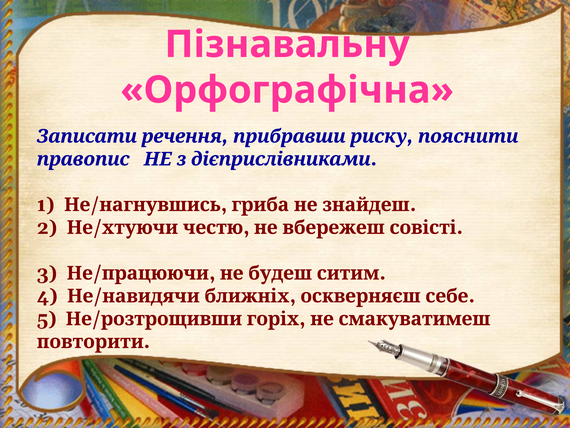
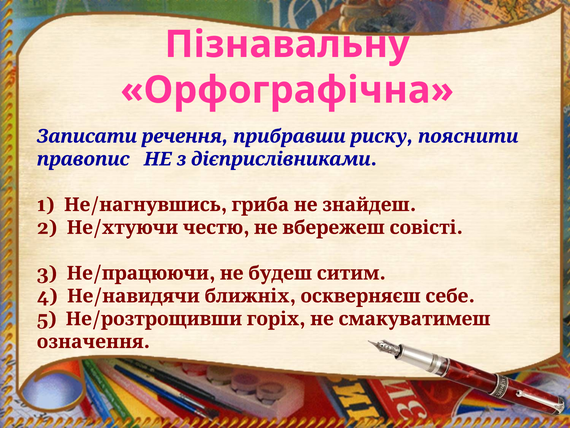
повторити: повторити -> означення
